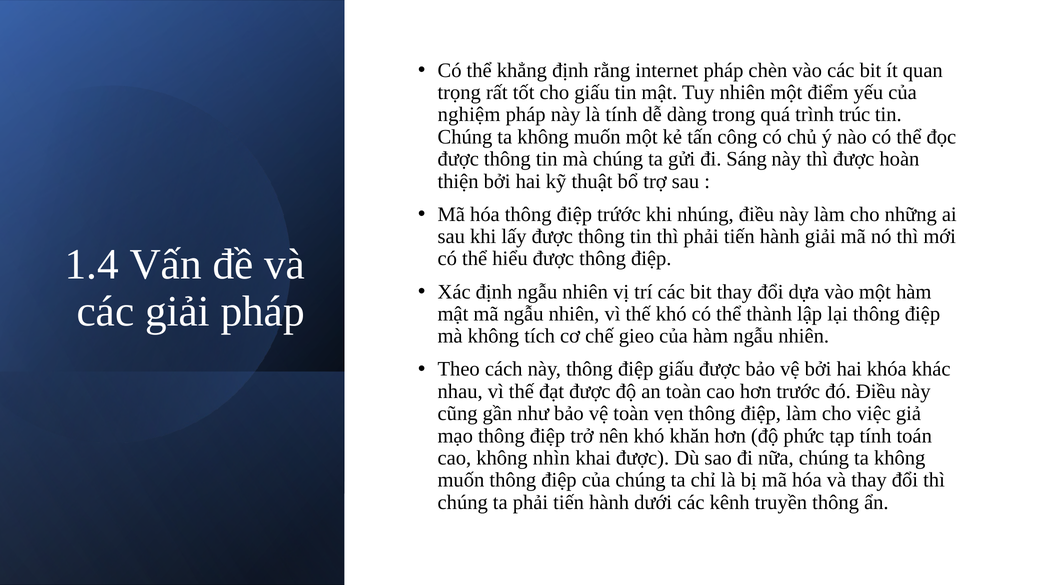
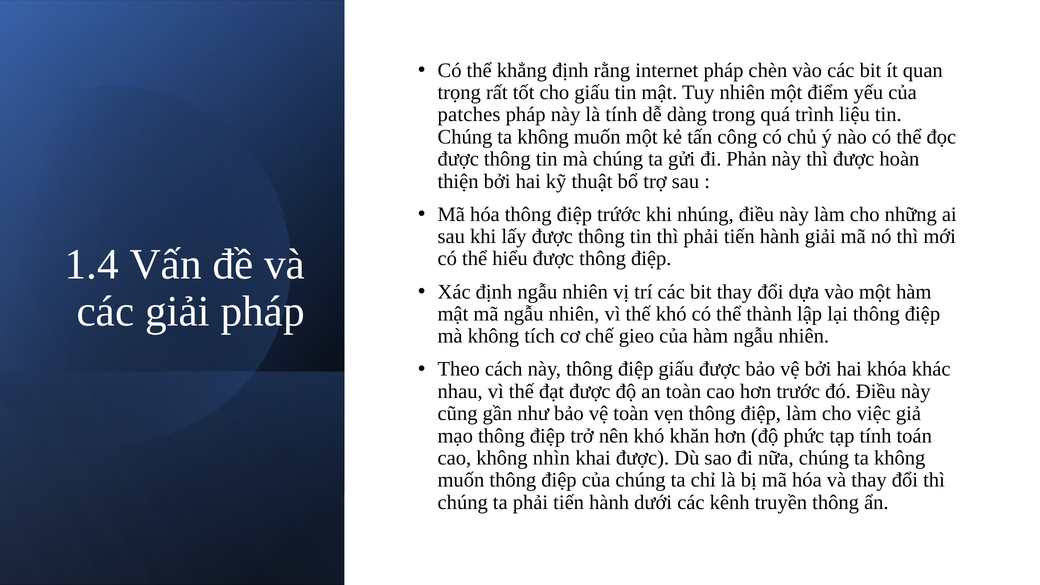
nghiệm: nghiệm -> patches
trúc: trúc -> liệu
Sáng: Sáng -> Phản
